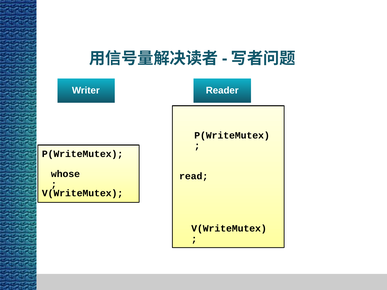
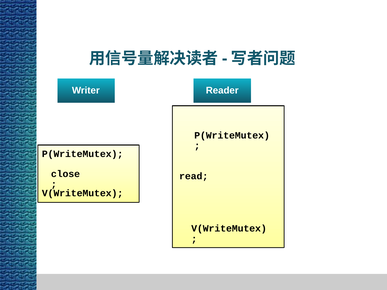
whose: whose -> close
